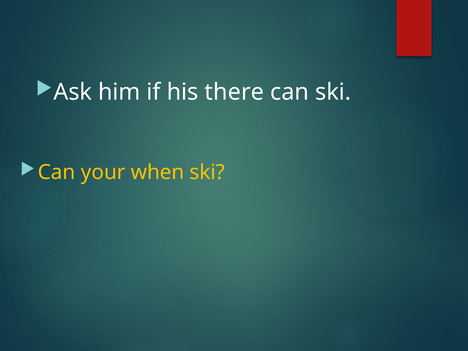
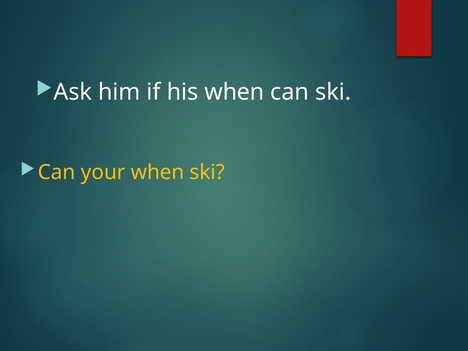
his there: there -> when
